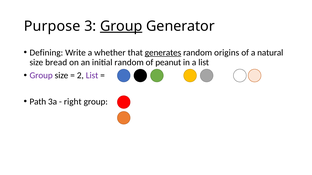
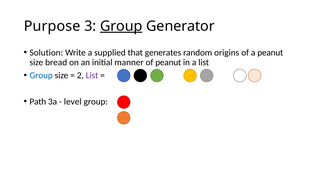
Defining: Defining -> Solution
whether: whether -> supplied
generates underline: present -> none
a natural: natural -> peanut
initial random: random -> manner
Group at (41, 76) colour: purple -> blue
right: right -> level
